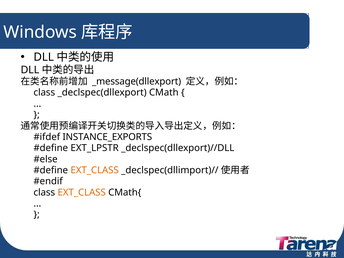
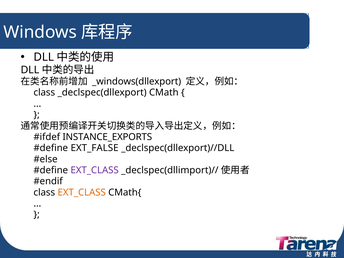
_message(dllexport: _message(dllexport -> _windows(dllexport
EXT_LPSTR: EXT_LPSTR -> EXT_FALSE
EXT_CLASS at (95, 170) colour: orange -> purple
